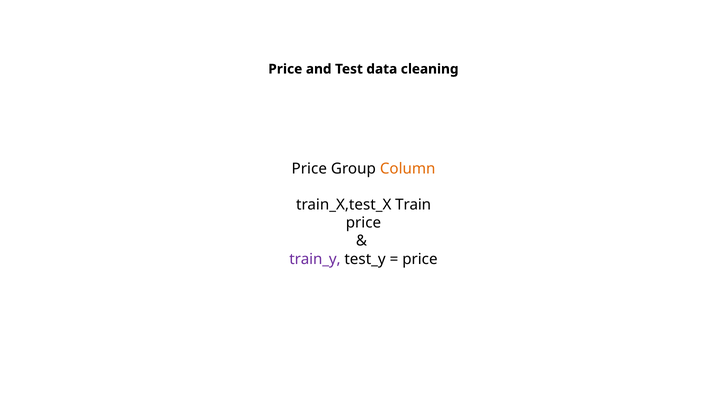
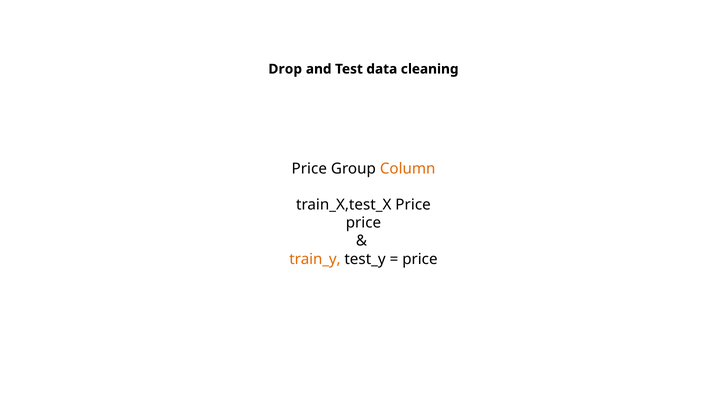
Price at (285, 69): Price -> Drop
train_X,test_X Train: Train -> Price
train_y colour: purple -> orange
